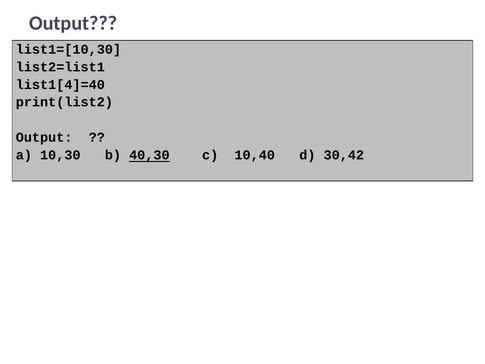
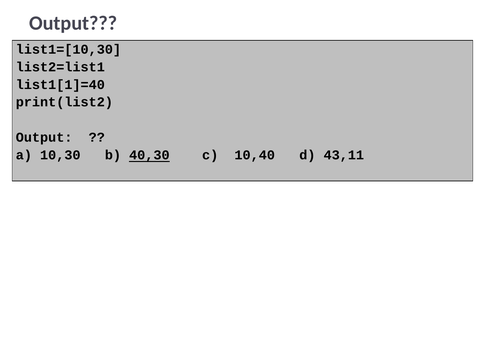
list1[4]=40: list1[4]=40 -> list1[1]=40
30,42: 30,42 -> 43,11
